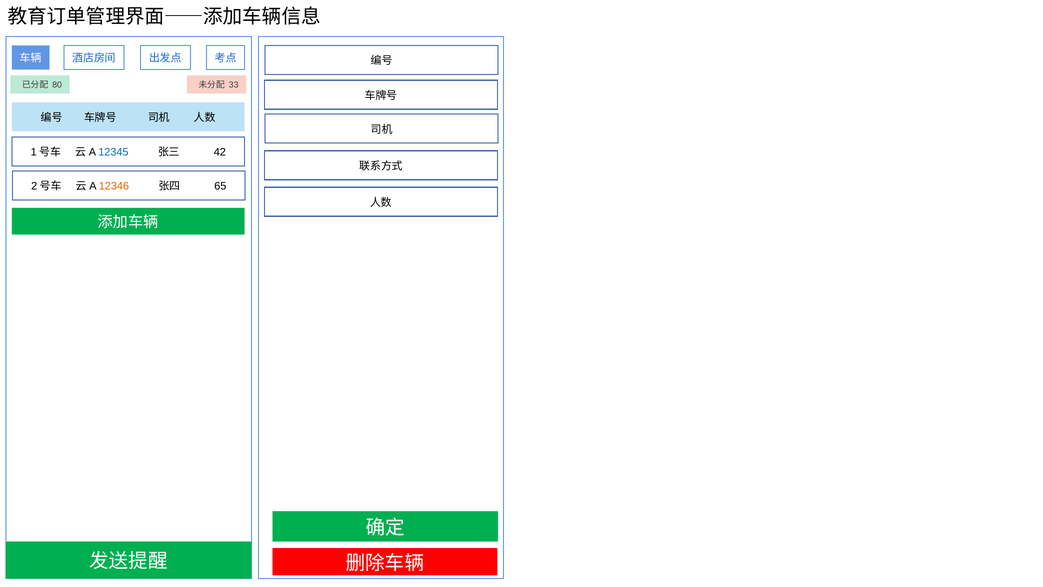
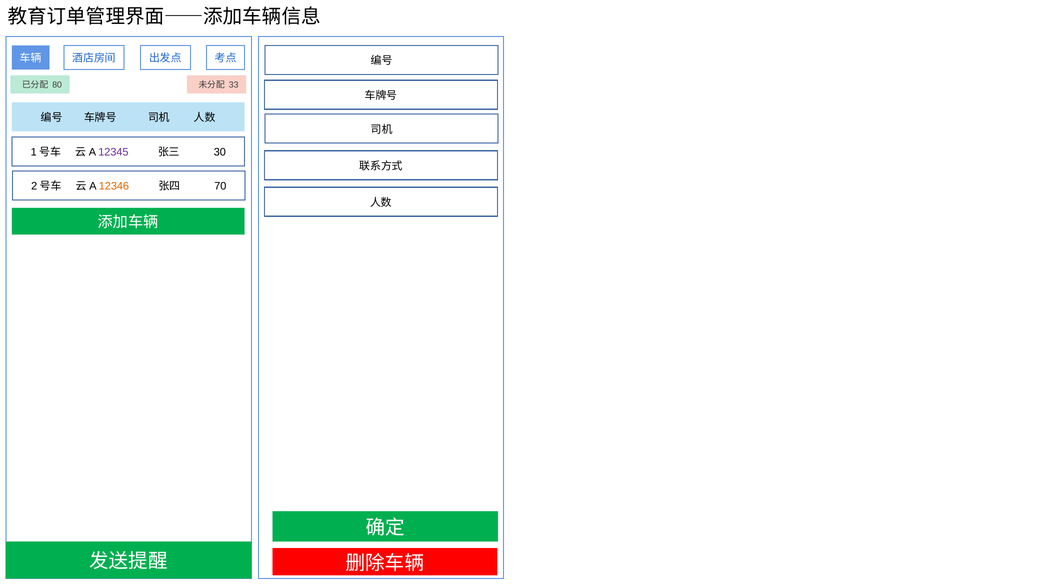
12345 colour: blue -> purple
42: 42 -> 30
65: 65 -> 70
